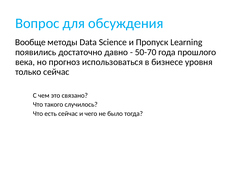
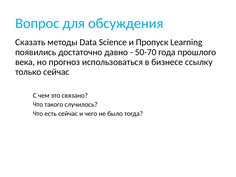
Вообще: Вообще -> Сказать
уровня: уровня -> ссылку
